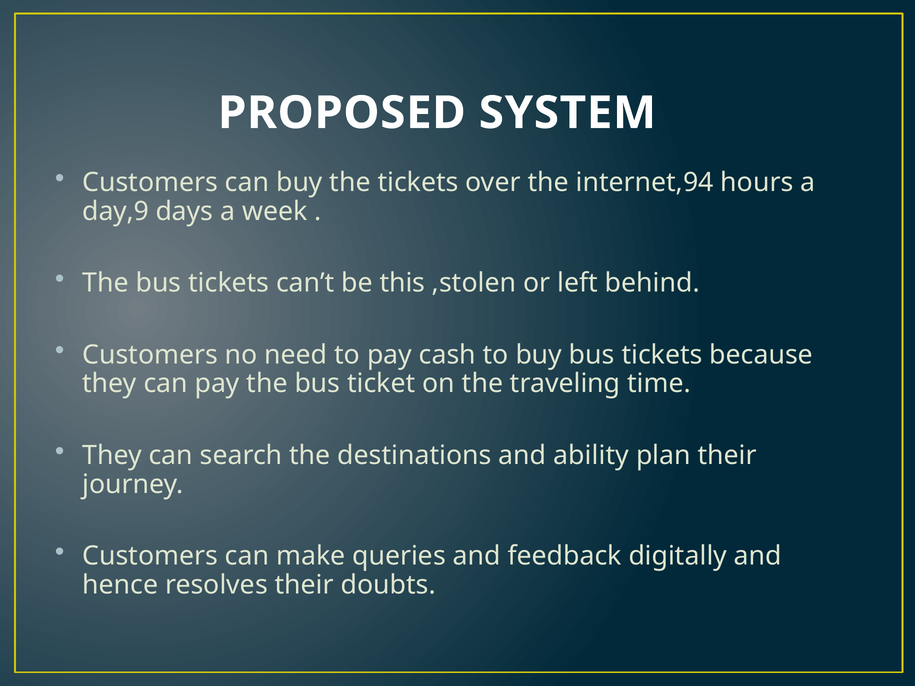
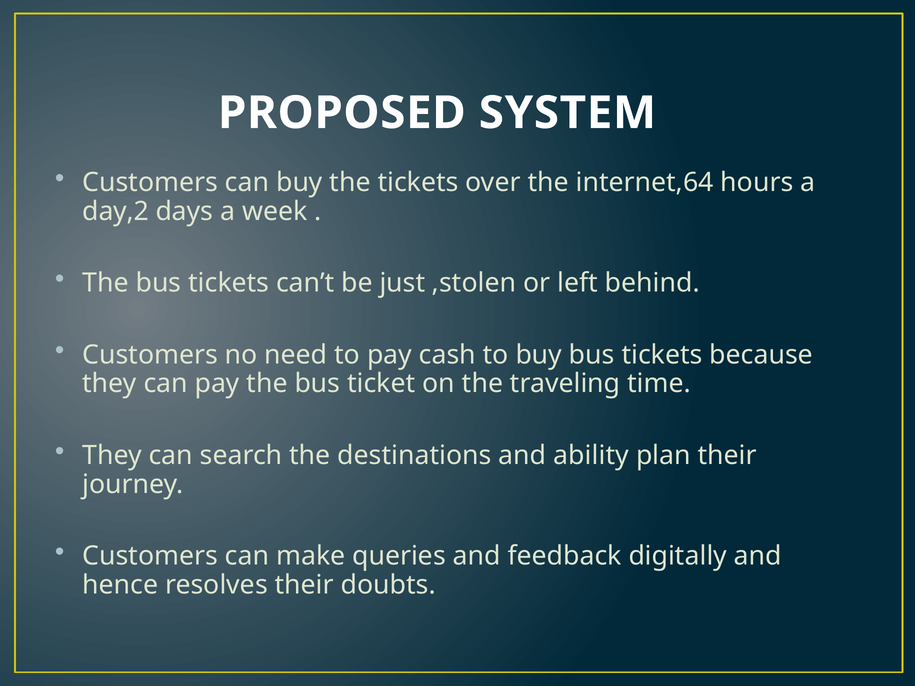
internet,94: internet,94 -> internet,64
day,9: day,9 -> day,2
this: this -> just
